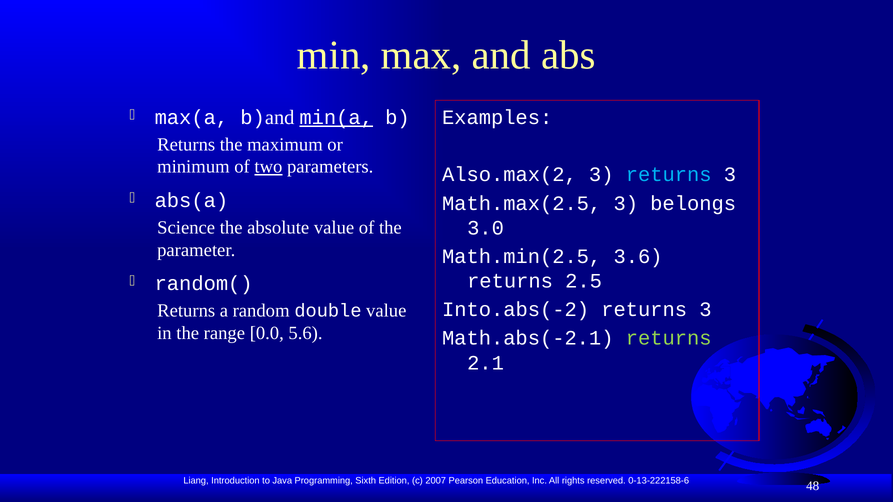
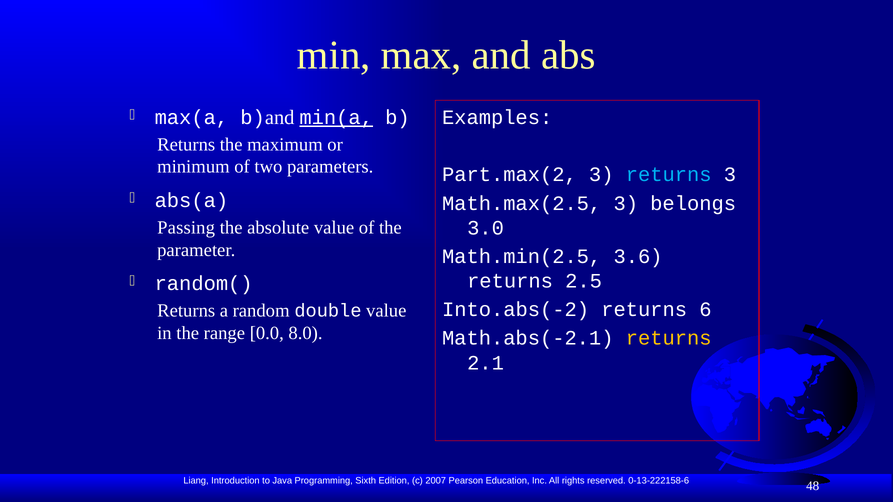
two underline: present -> none
Also.max(2: Also.max(2 -> Part.max(2
Science: Science -> Passing
3 at (705, 310): 3 -> 6
5.6: 5.6 -> 8.0
returns at (669, 338) colour: light green -> yellow
